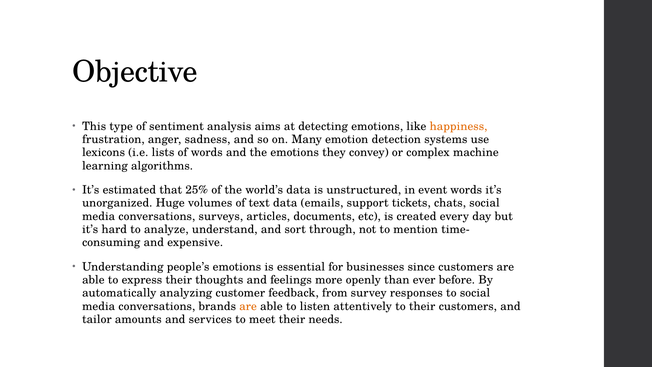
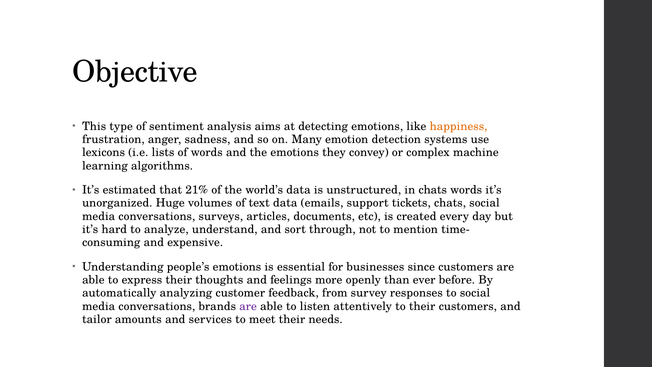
25%: 25% -> 21%
in event: event -> chats
are at (248, 306) colour: orange -> purple
